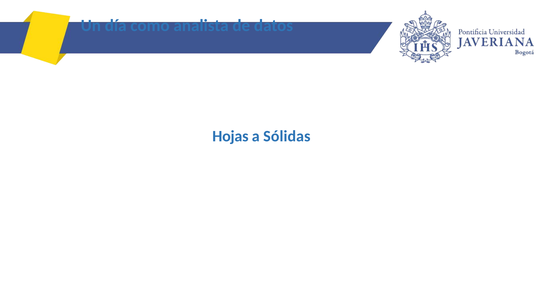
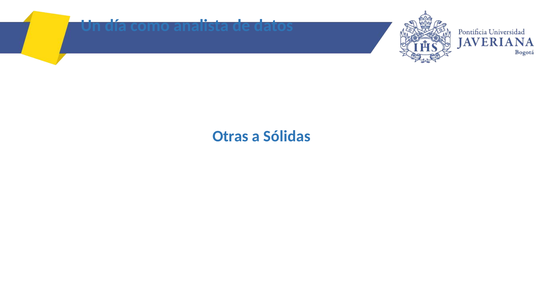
Hojas: Hojas -> Otras
